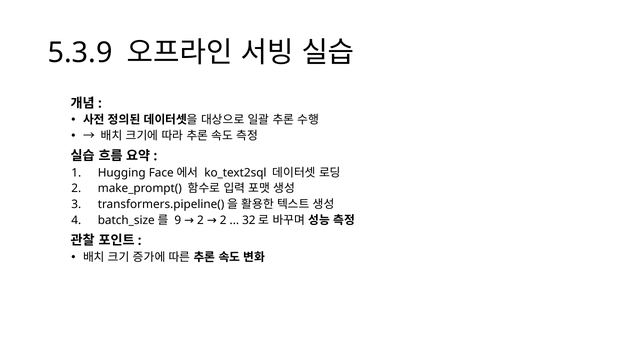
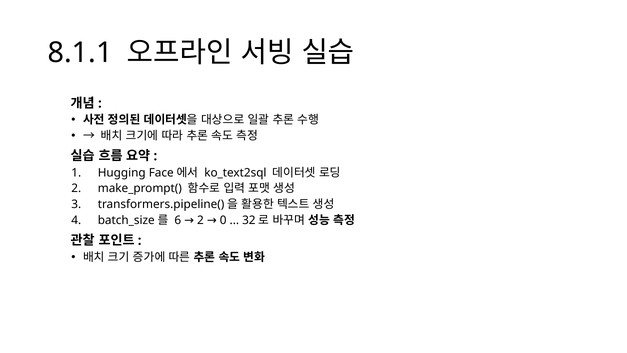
5.3.9: 5.3.9 -> 8.1.1
9: 9 -> 6
2 2: 2 -> 0
